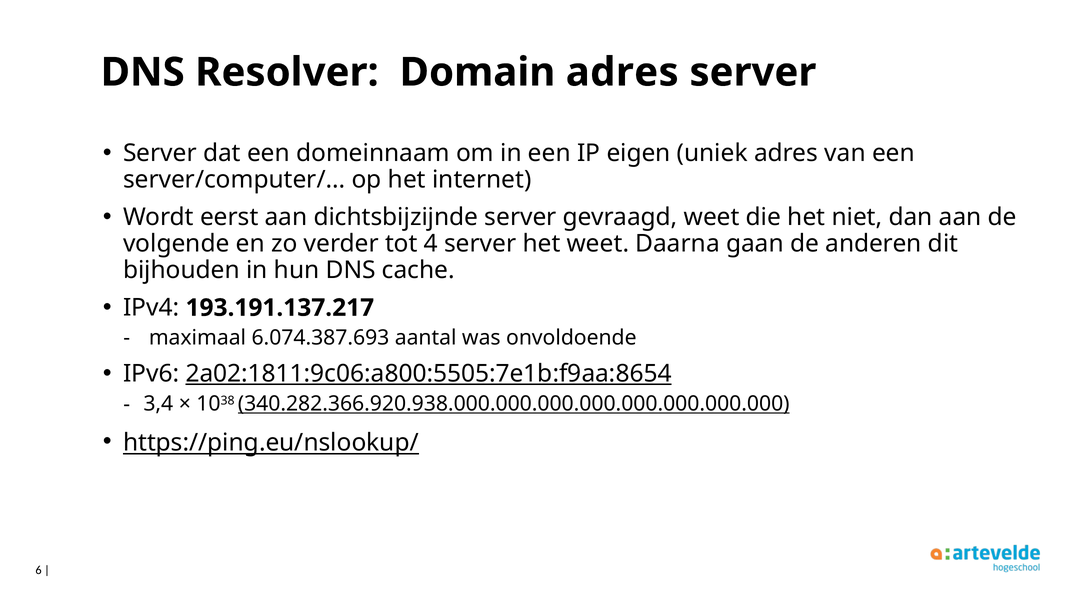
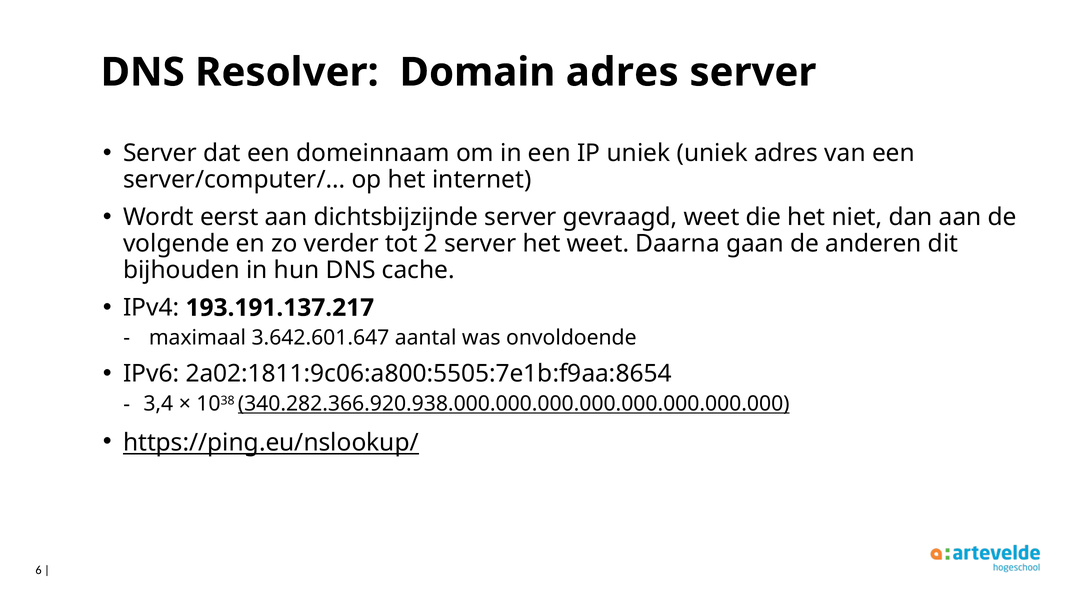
IP eigen: eigen -> uniek
4: 4 -> 2
6.074.387.693: 6.074.387.693 -> 3.642.601.647
2a02:1811:9c06:a800:5505:7e1b:f9aa:8654 underline: present -> none
